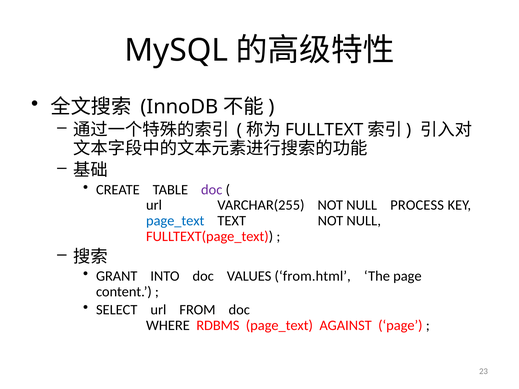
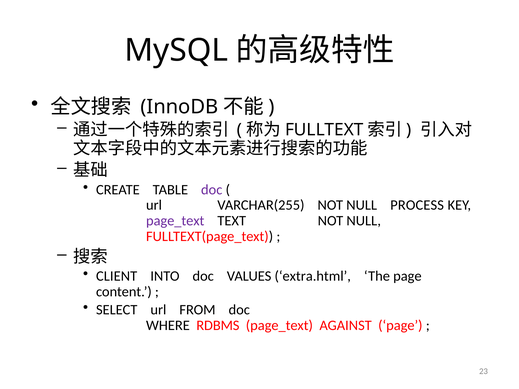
page_text at (175, 221) colour: blue -> purple
GRANT: GRANT -> CLIENT
from.html: from.html -> extra.html
